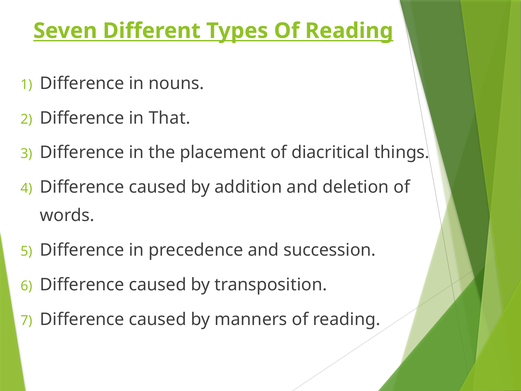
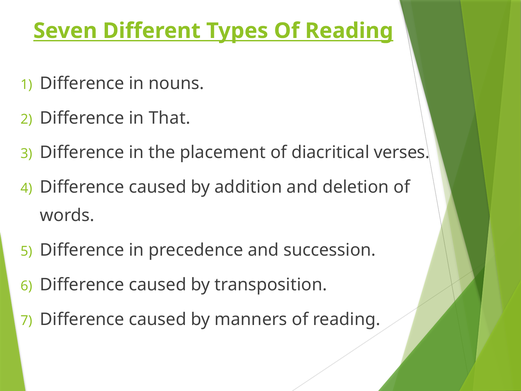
things: things -> verses
